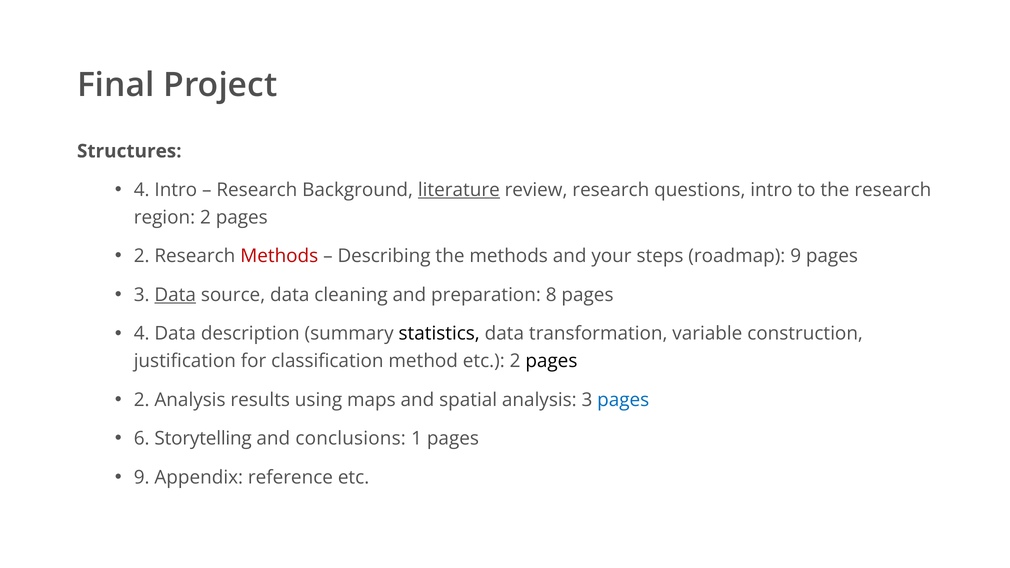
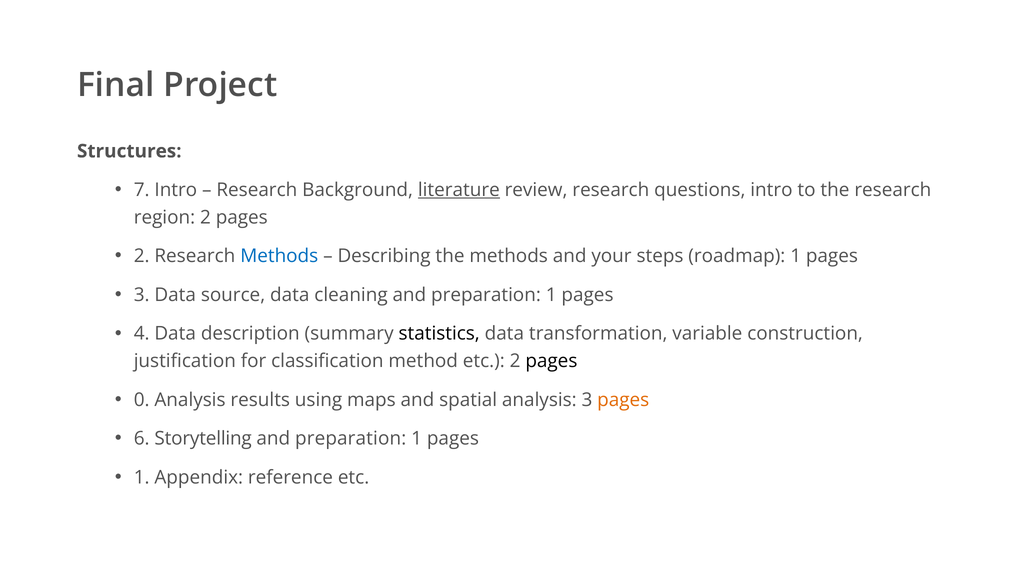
4 at (142, 190): 4 -> 7
Methods at (279, 256) colour: red -> blue
roadmap 9: 9 -> 1
Data at (175, 295) underline: present -> none
cleaning and preparation 8: 8 -> 1
2 at (142, 400): 2 -> 0
pages at (623, 400) colour: blue -> orange
conclusions at (351, 439): conclusions -> preparation
9 at (142, 478): 9 -> 1
